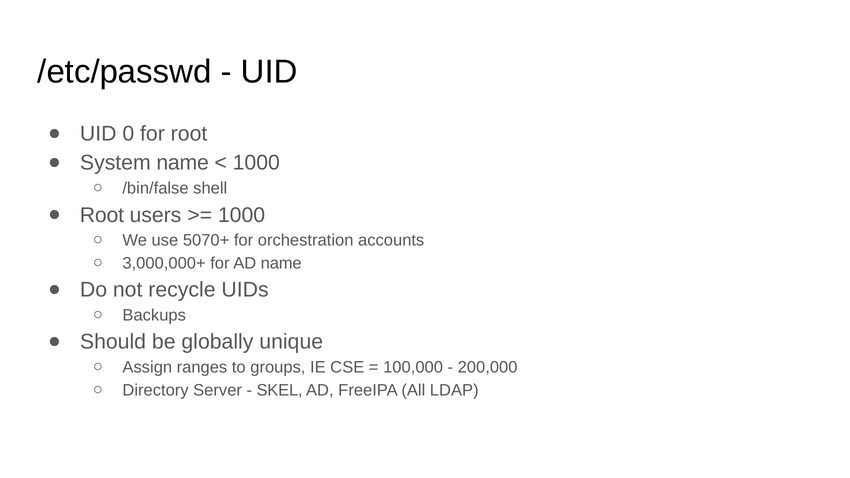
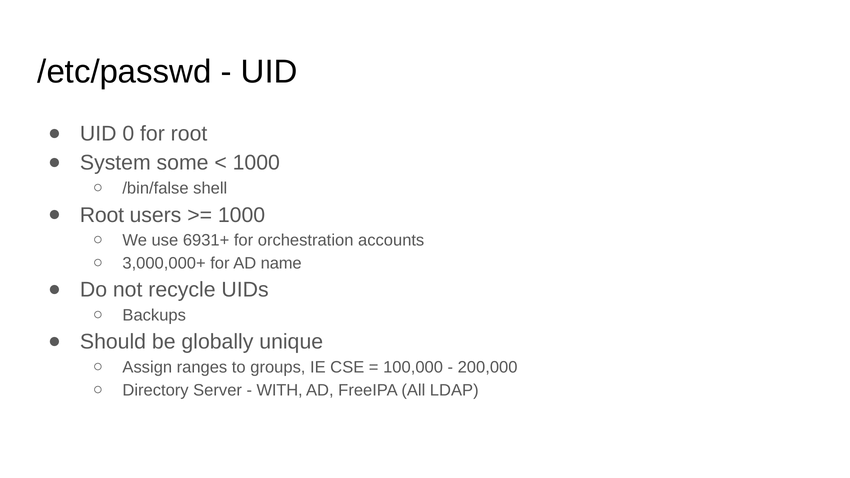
System name: name -> some
5070+: 5070+ -> 6931+
SKEL: SKEL -> WITH
